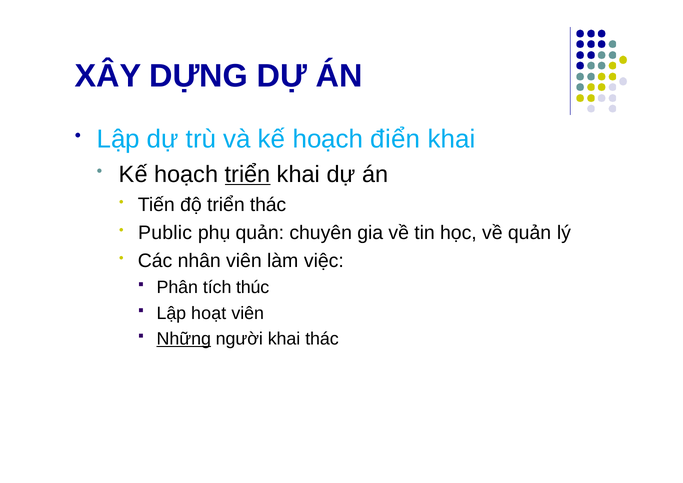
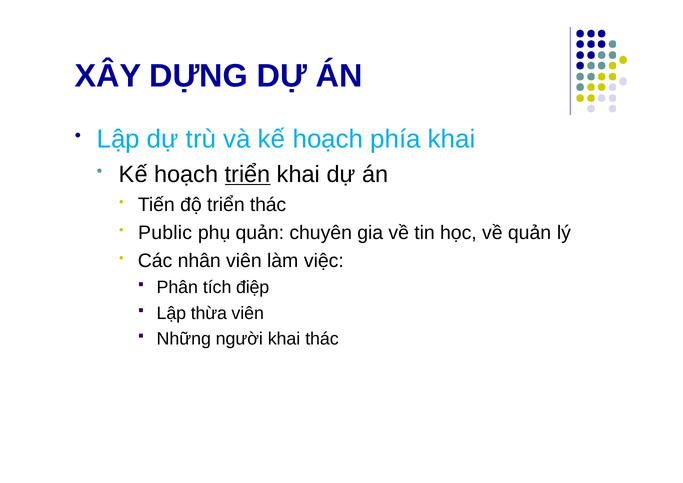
điển: điển -> phía
thúc: thúc -> điệp
hoạt: hoạt -> thừa
Những underline: present -> none
